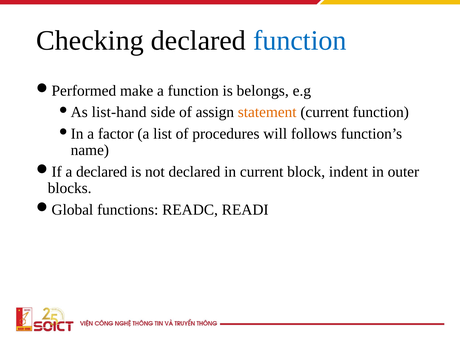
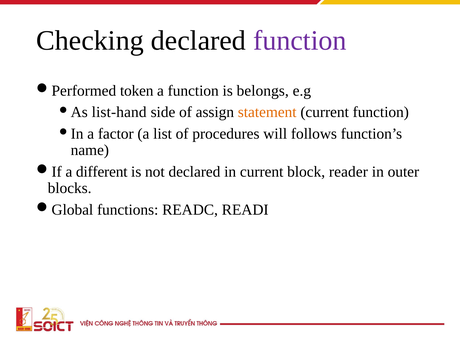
function at (300, 41) colour: blue -> purple
make: make -> token
a declared: declared -> different
indent: indent -> reader
